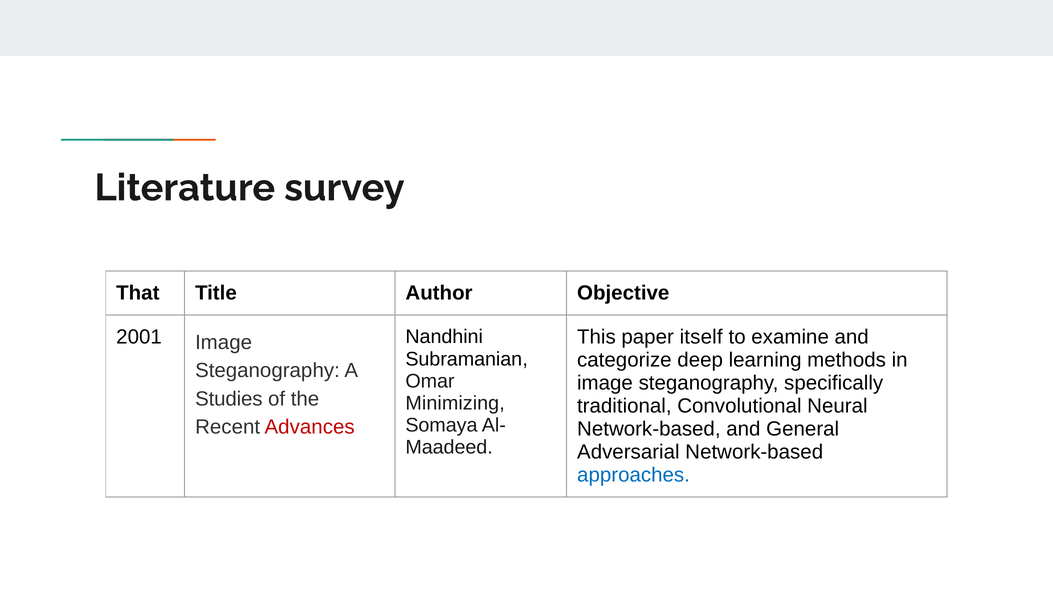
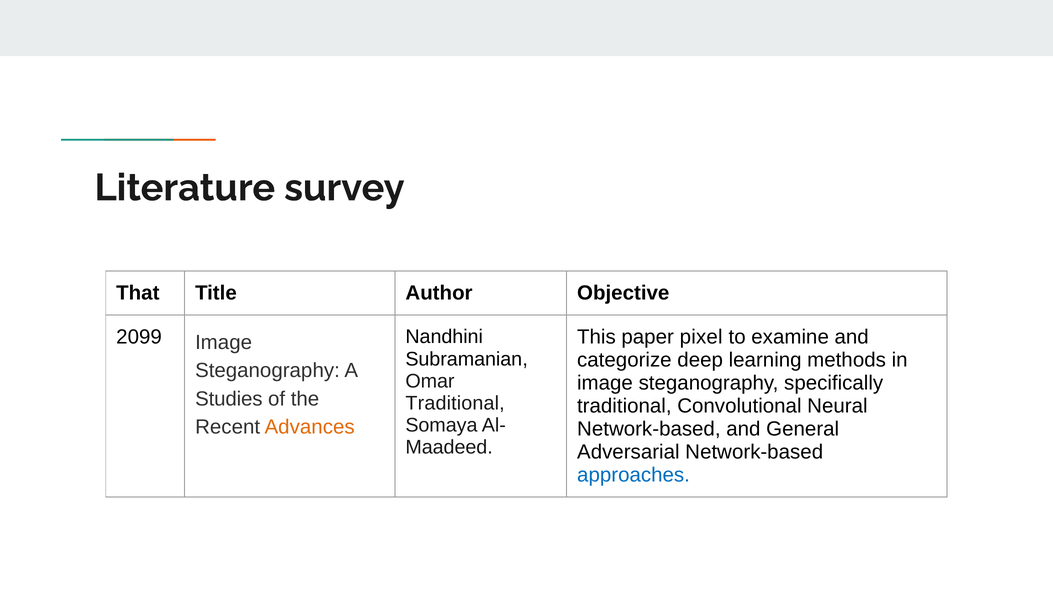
2001: 2001 -> 2099
itself: itself -> pixel
Minimizing at (455, 404): Minimizing -> Traditional
Advances colour: red -> orange
